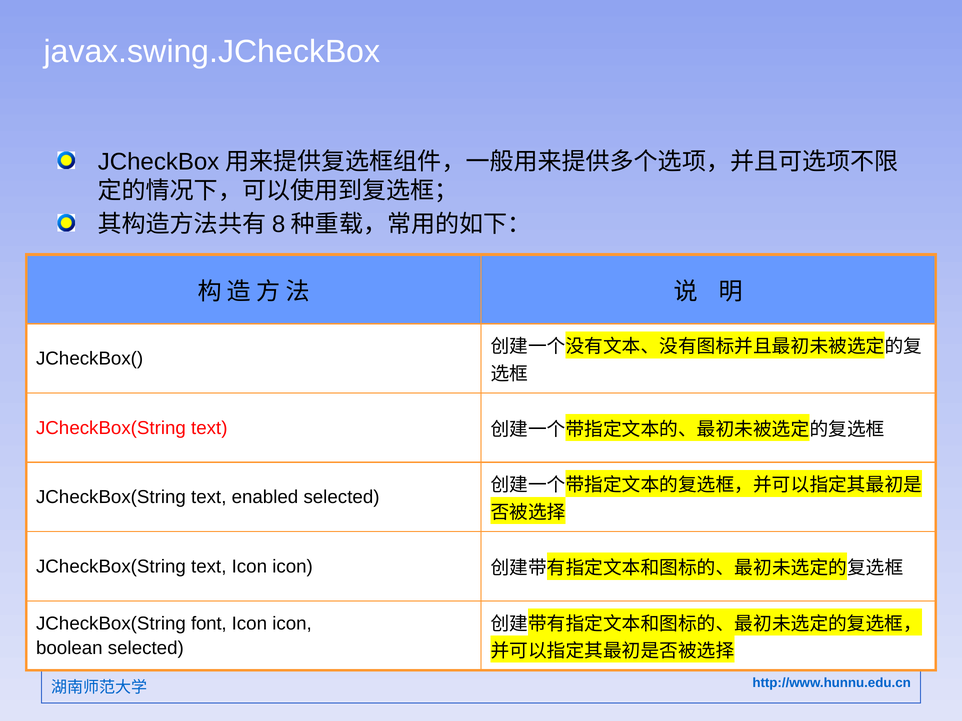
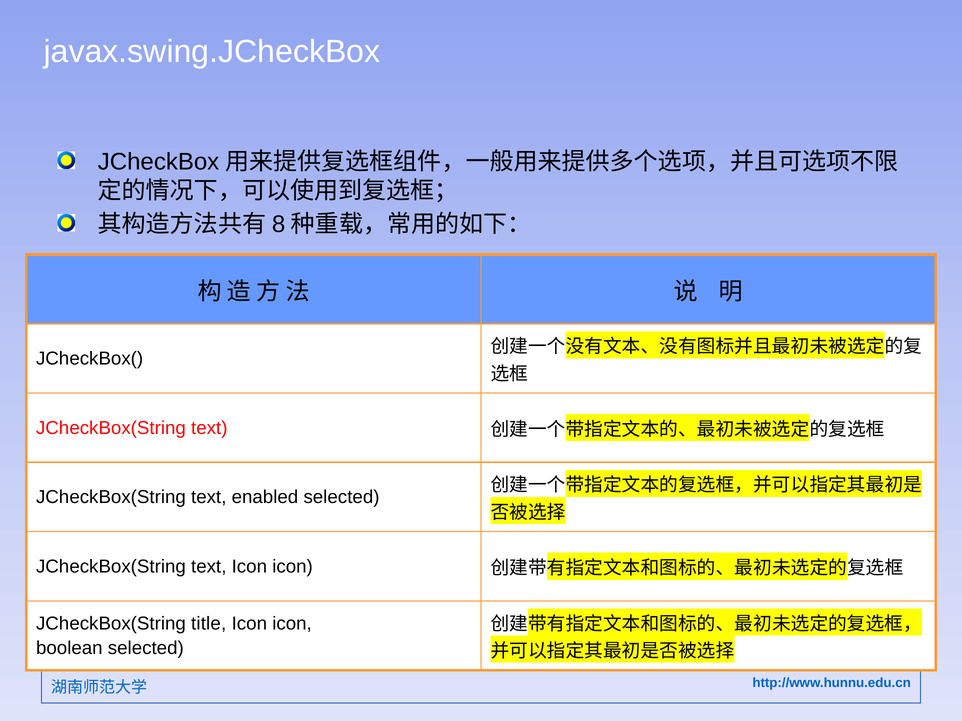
font: font -> title
